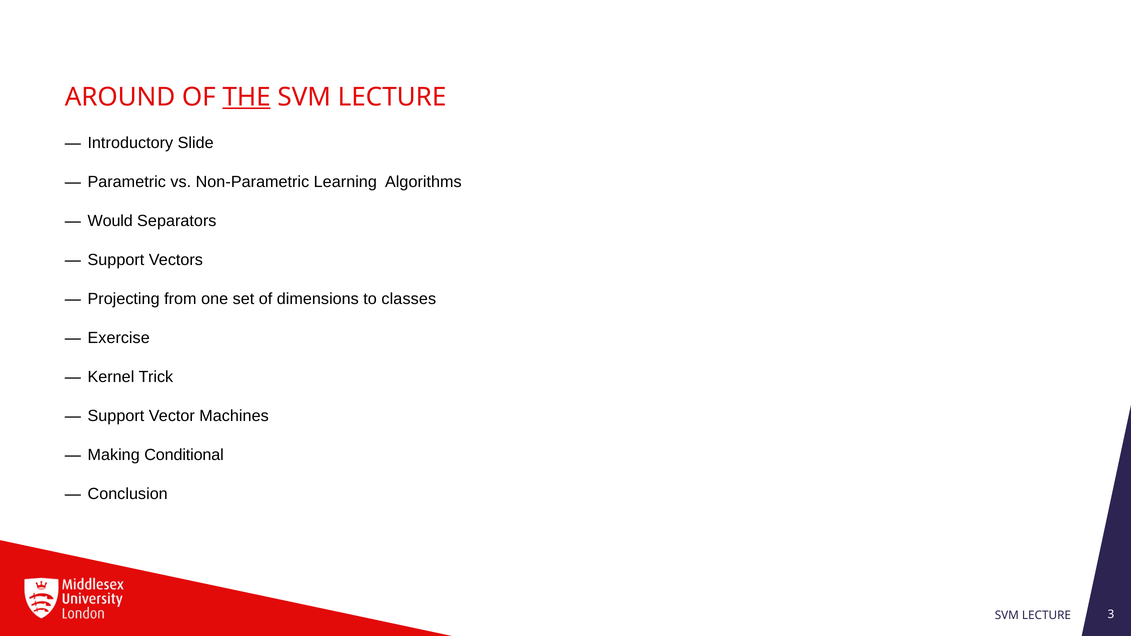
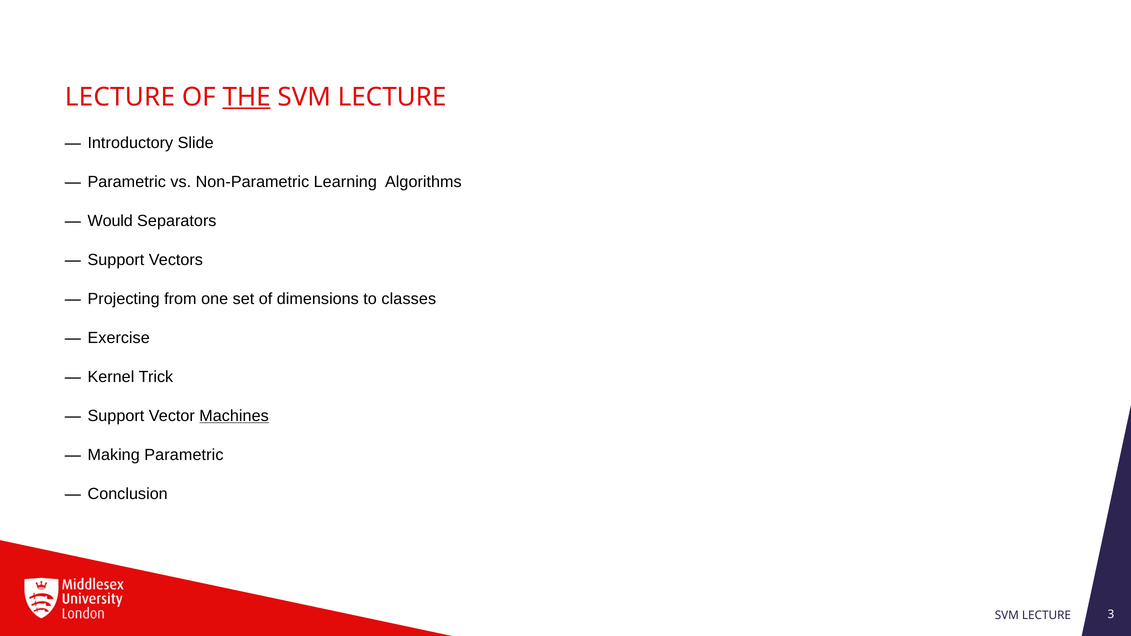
AROUND at (120, 97): AROUND -> LECTURE
Machines underline: none -> present
Making Conditional: Conditional -> Parametric
